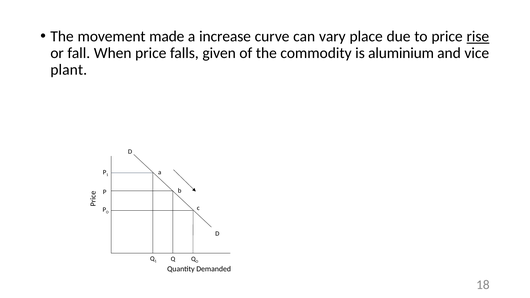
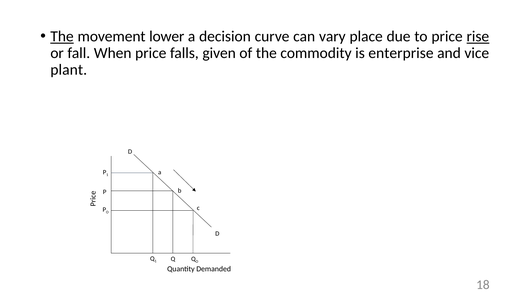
The at (62, 36) underline: none -> present
made: made -> lower
increase: increase -> decision
aluminium: aluminium -> enterprise
